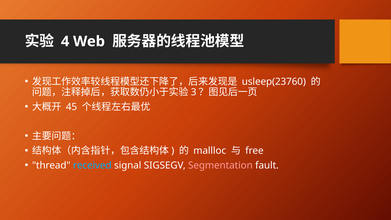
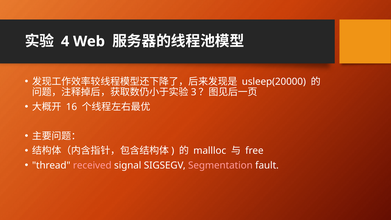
usleep(23760: usleep(23760 -> usleep(20000
45: 45 -> 16
received colour: light blue -> pink
